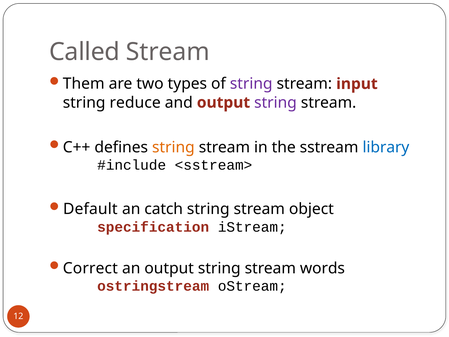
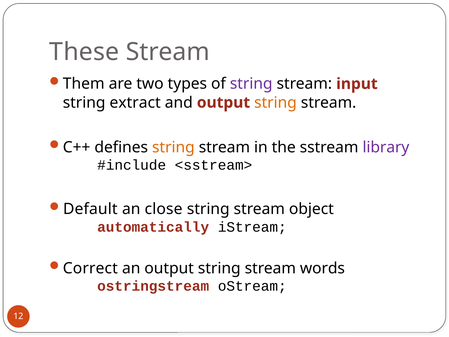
Called: Called -> These
reduce: reduce -> extract
string at (275, 102) colour: purple -> orange
library colour: blue -> purple
catch: catch -> close
specification: specification -> automatically
